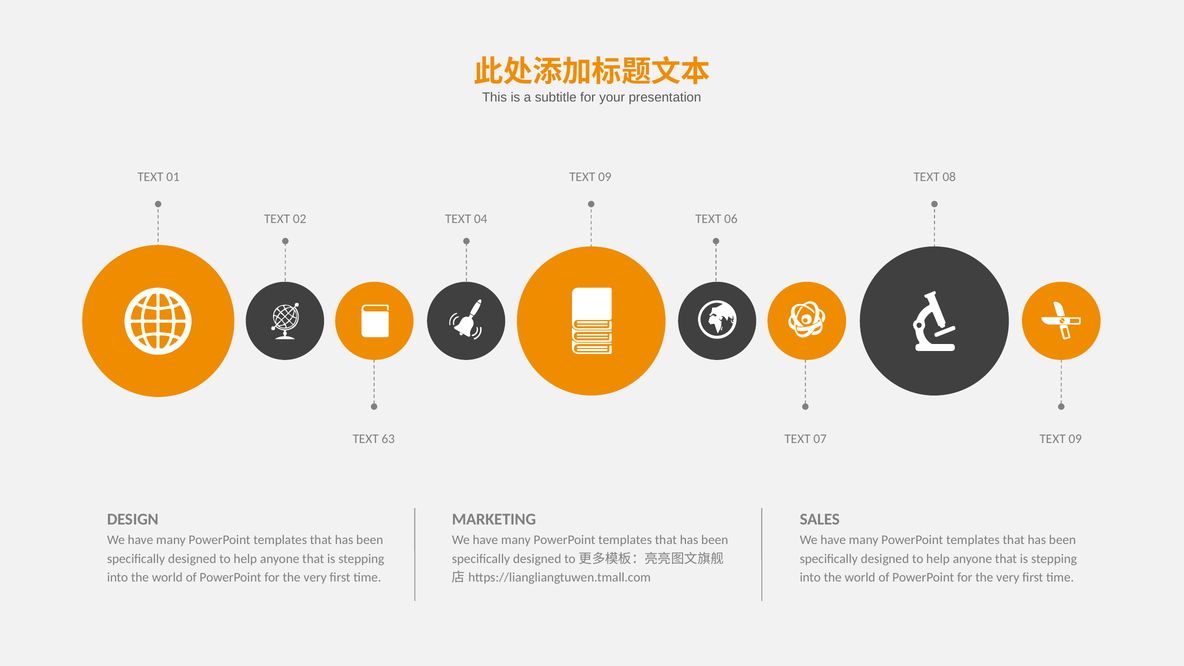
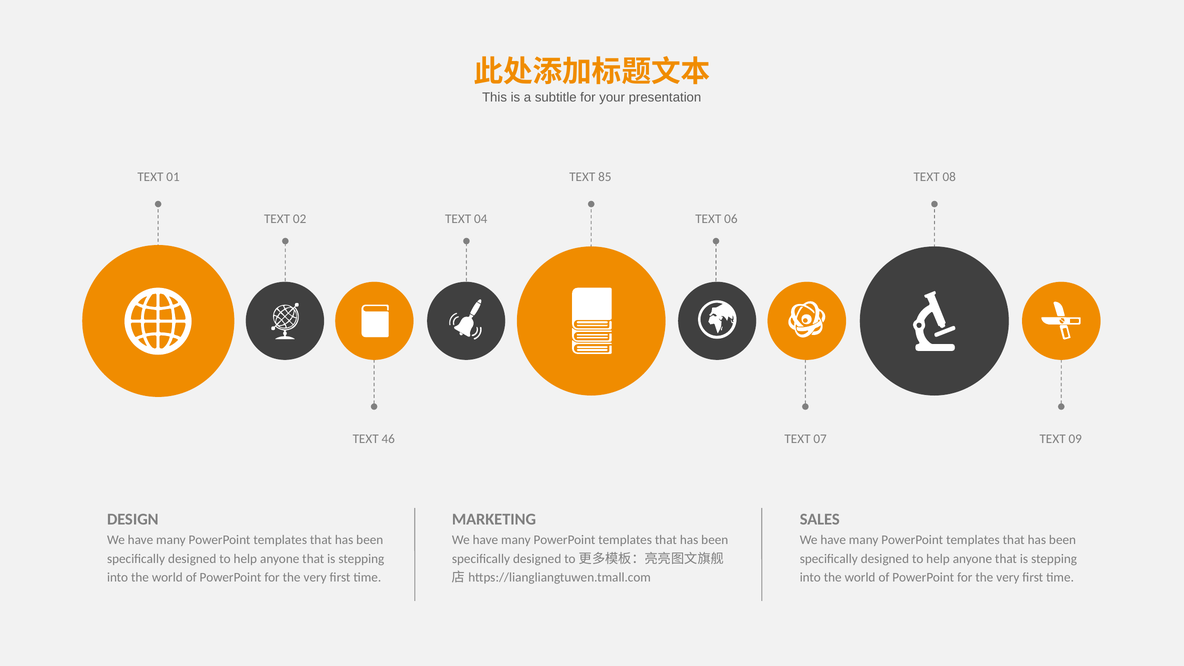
01 TEXT 09: 09 -> 85
63: 63 -> 46
